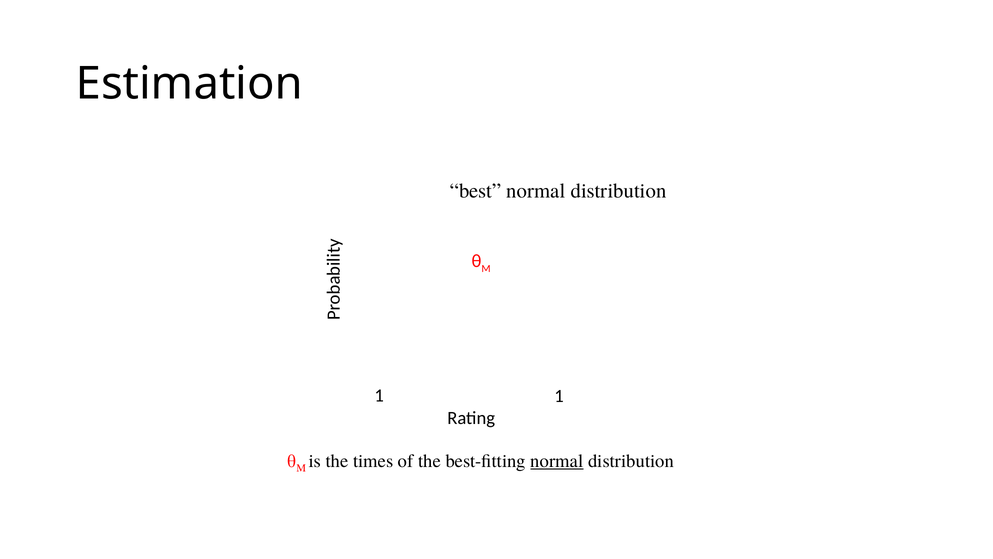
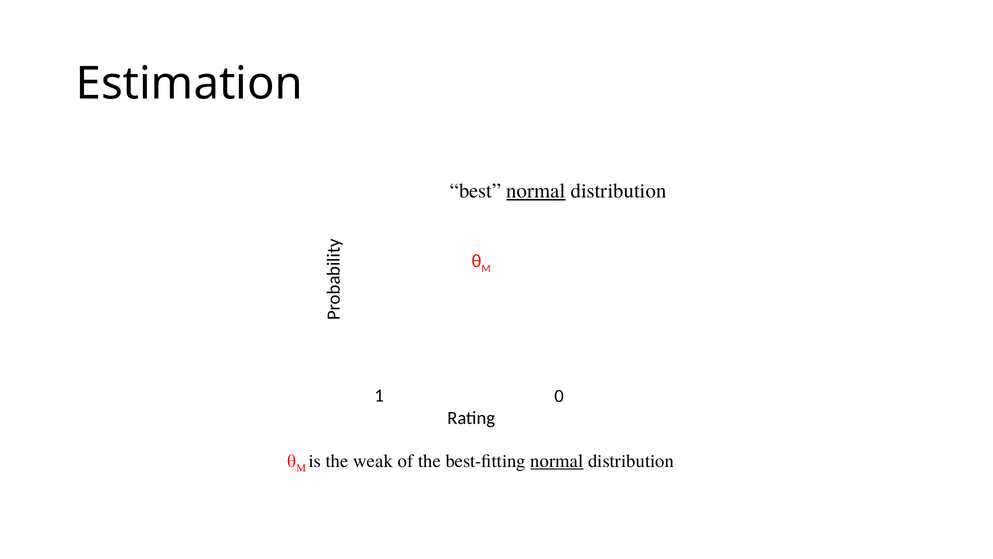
normal at (536, 191) underline: none -> present
1 1: 1 -> 0
times: times -> weak
